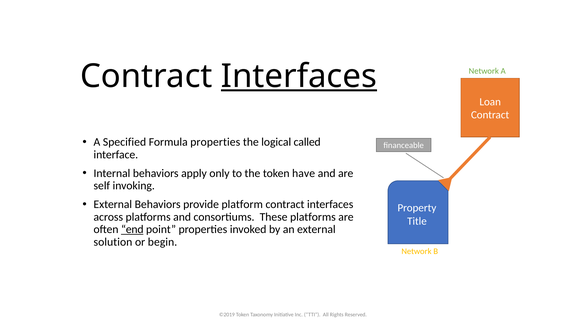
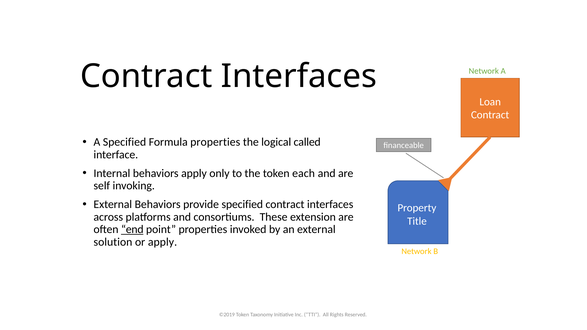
Interfaces at (299, 76) underline: present -> none
have: have -> each
provide platform: platform -> specified
These platforms: platforms -> extension
or begin: begin -> apply
